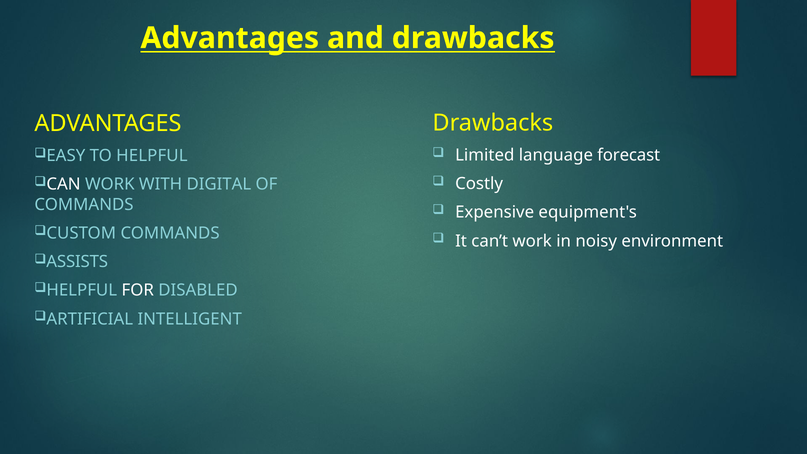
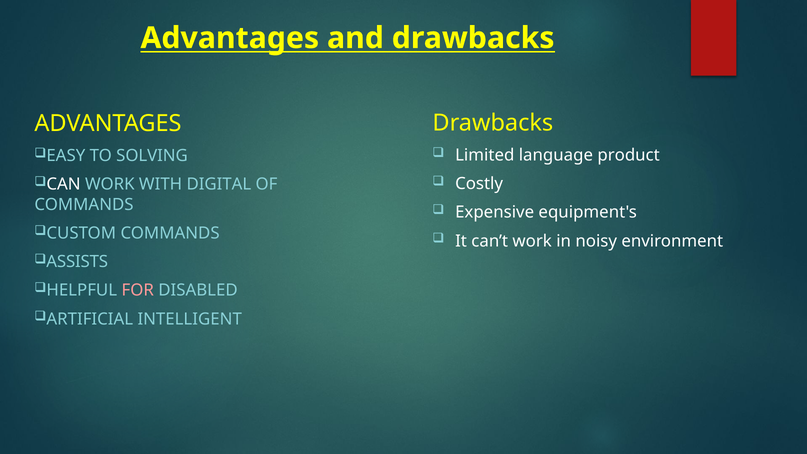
forecast: forecast -> product
TO HELPFUL: HELPFUL -> SOLVING
FOR colour: white -> pink
